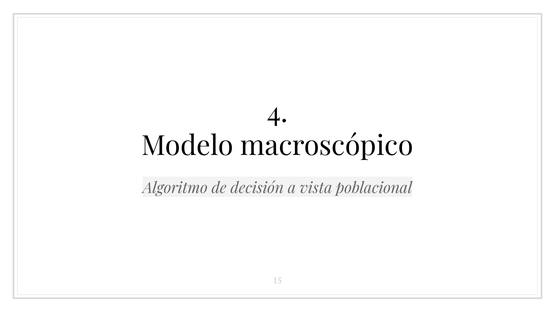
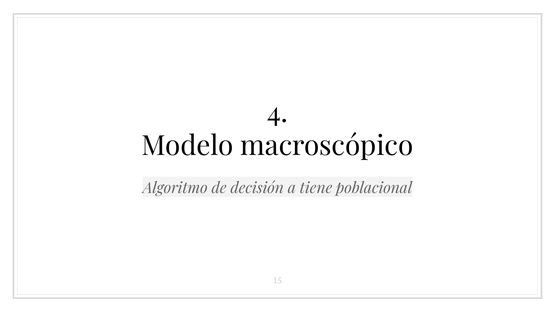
vista: vista -> tiene
